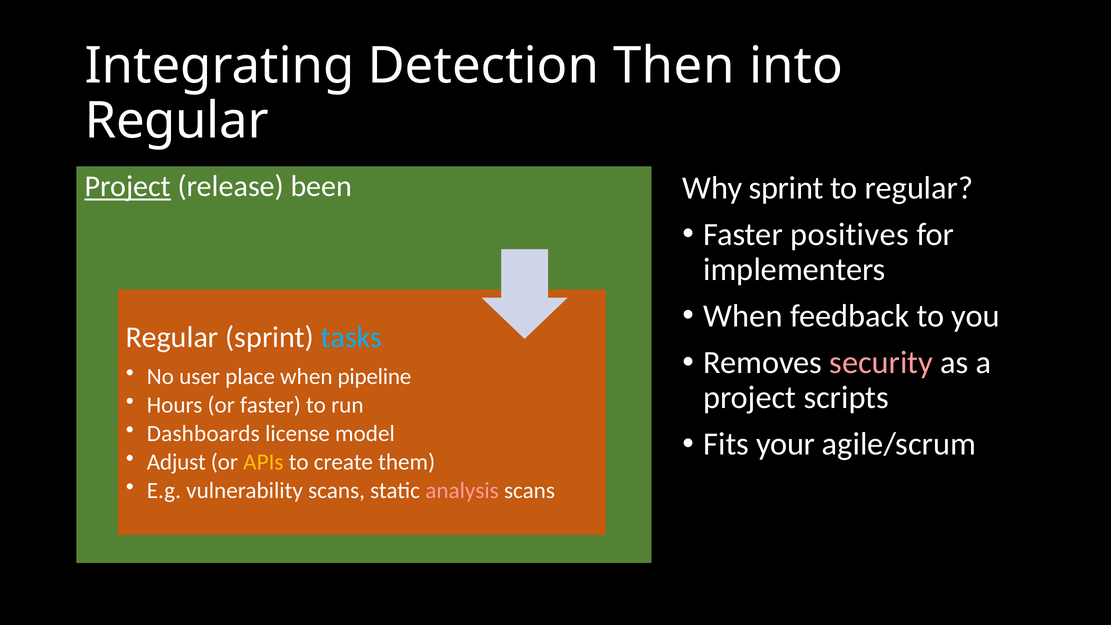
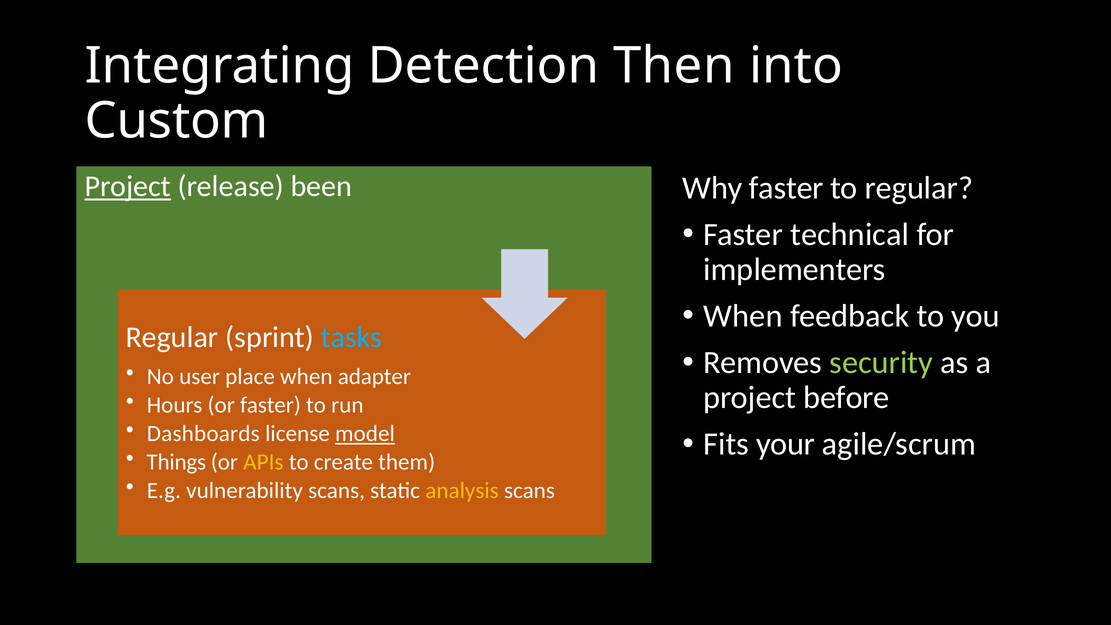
Regular at (177, 121): Regular -> Custom
Why sprint: sprint -> faster
positives: positives -> technical
security colour: pink -> light green
pipeline: pipeline -> adapter
scripts: scripts -> before
model underline: none -> present
Adjust: Adjust -> Things
analysis colour: pink -> yellow
